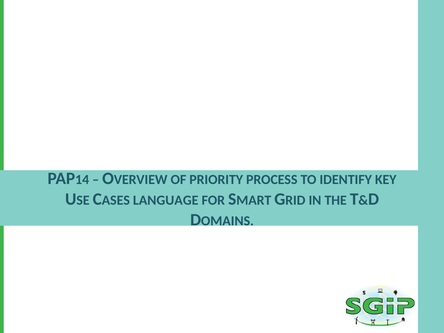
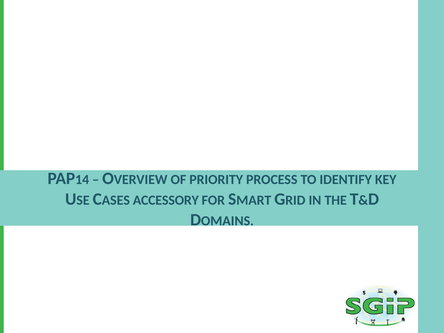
LANGUAGE: LANGUAGE -> ACCESSORY
